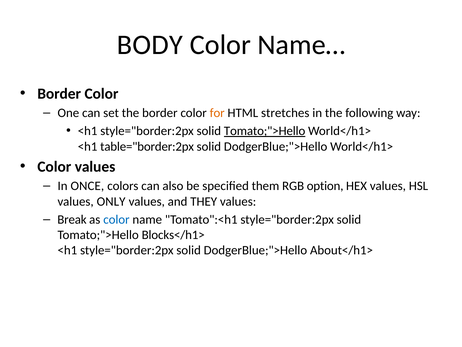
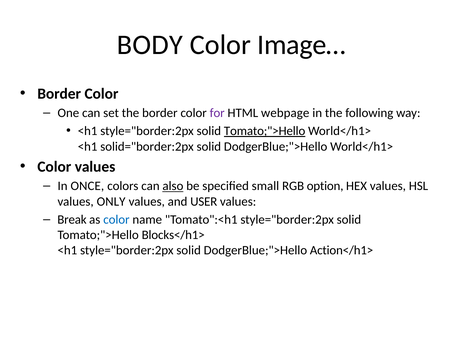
Name…: Name… -> Image…
for colour: orange -> purple
stretches: stretches -> webpage
table="border:2px: table="border:2px -> solid="border:2px
also underline: none -> present
them: them -> small
THEY: THEY -> USER
About</h1>: About</h1> -> Action</h1>
